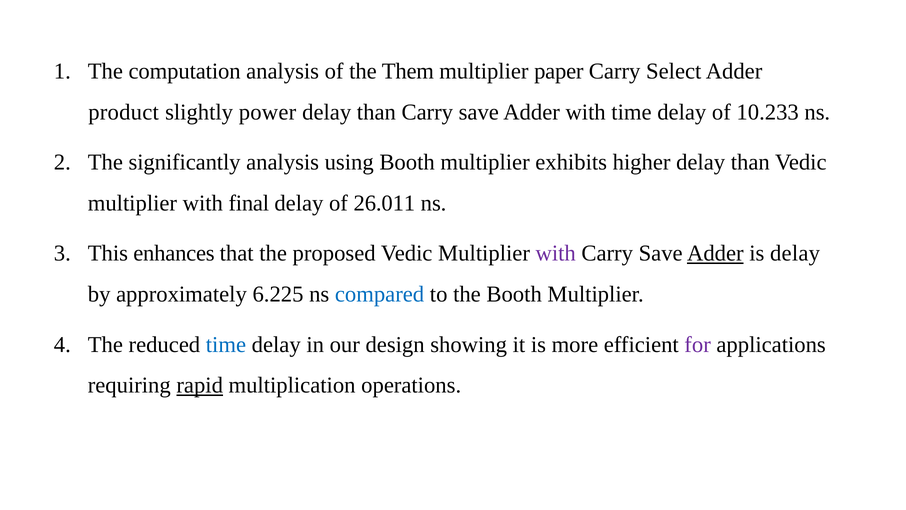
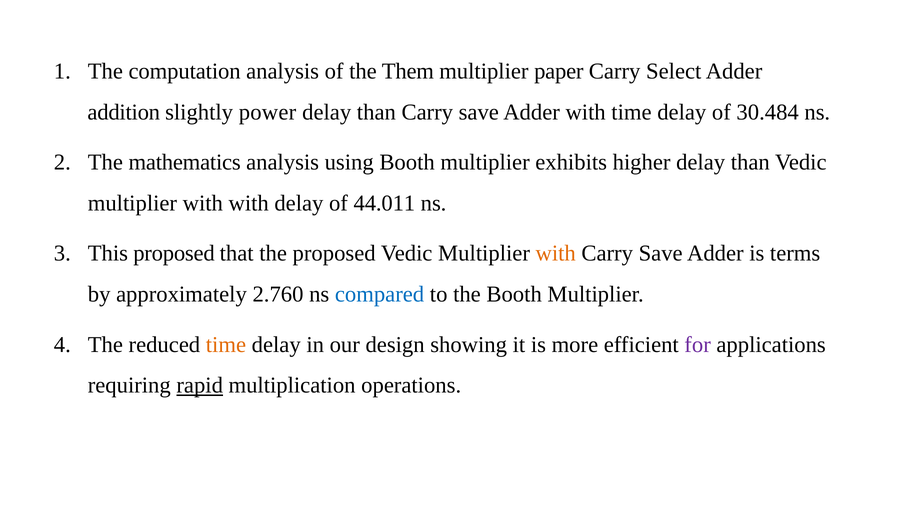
product: product -> addition
10.233: 10.233 -> 30.484
significantly: significantly -> mathematics
with final: final -> with
26.011: 26.011 -> 44.011
This enhances: enhances -> proposed
with at (556, 253) colour: purple -> orange
Adder at (715, 253) underline: present -> none
is delay: delay -> terms
6.225: 6.225 -> 2.760
time at (226, 344) colour: blue -> orange
